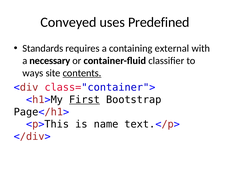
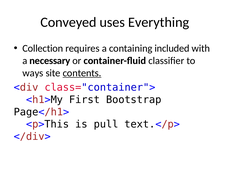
Predefined: Predefined -> Everything
Standards: Standards -> Collection
external: external -> included
First underline: present -> none
name: name -> pull
